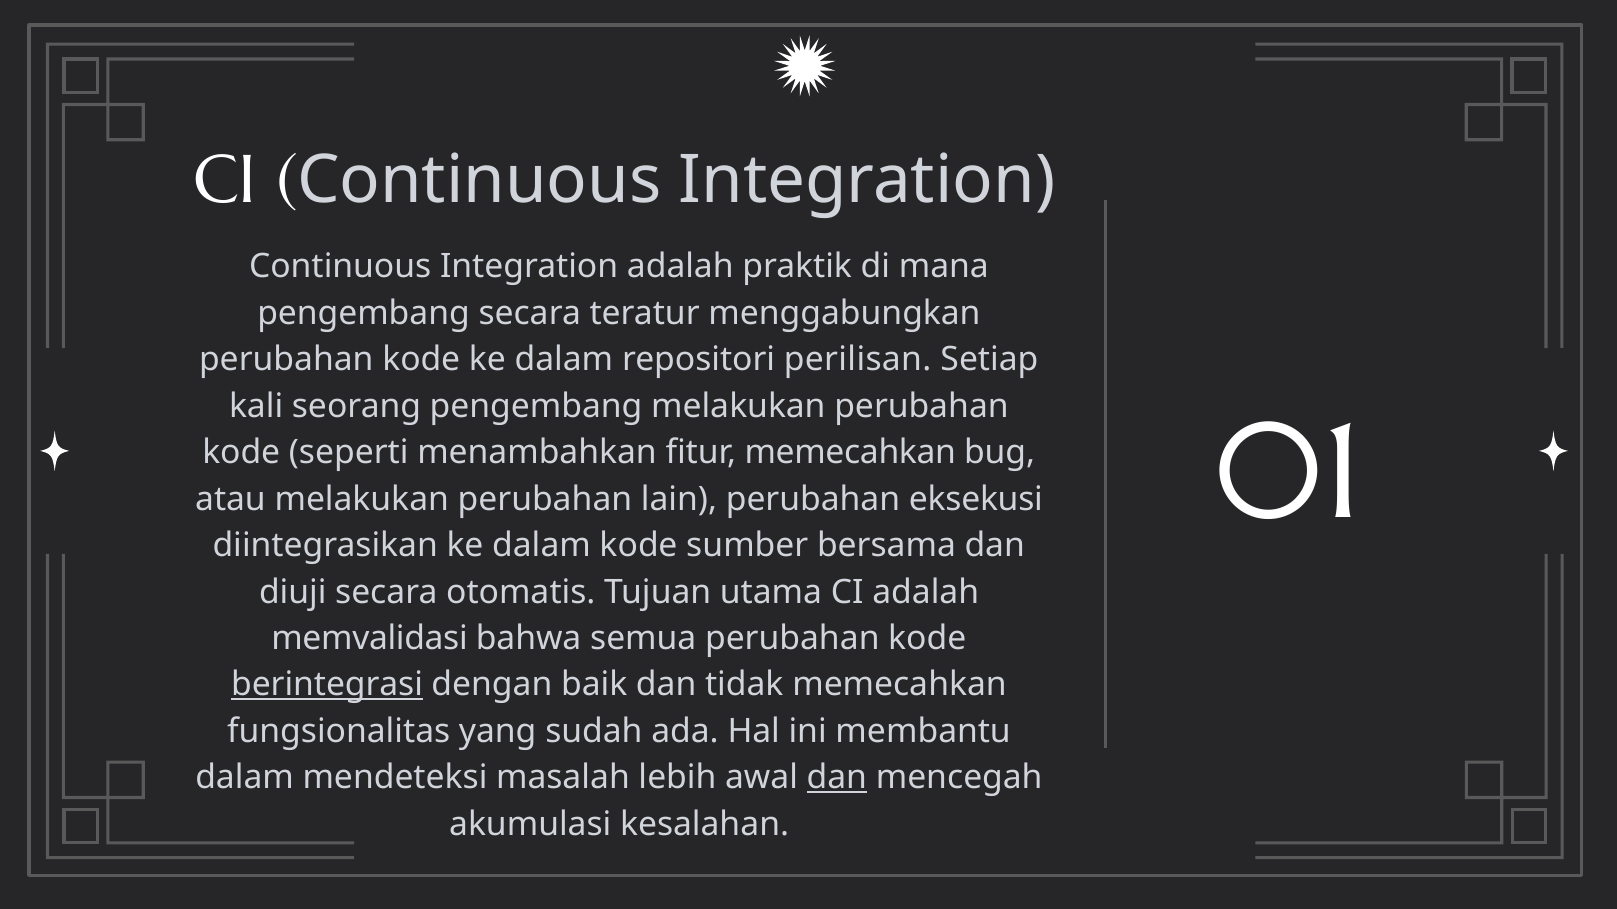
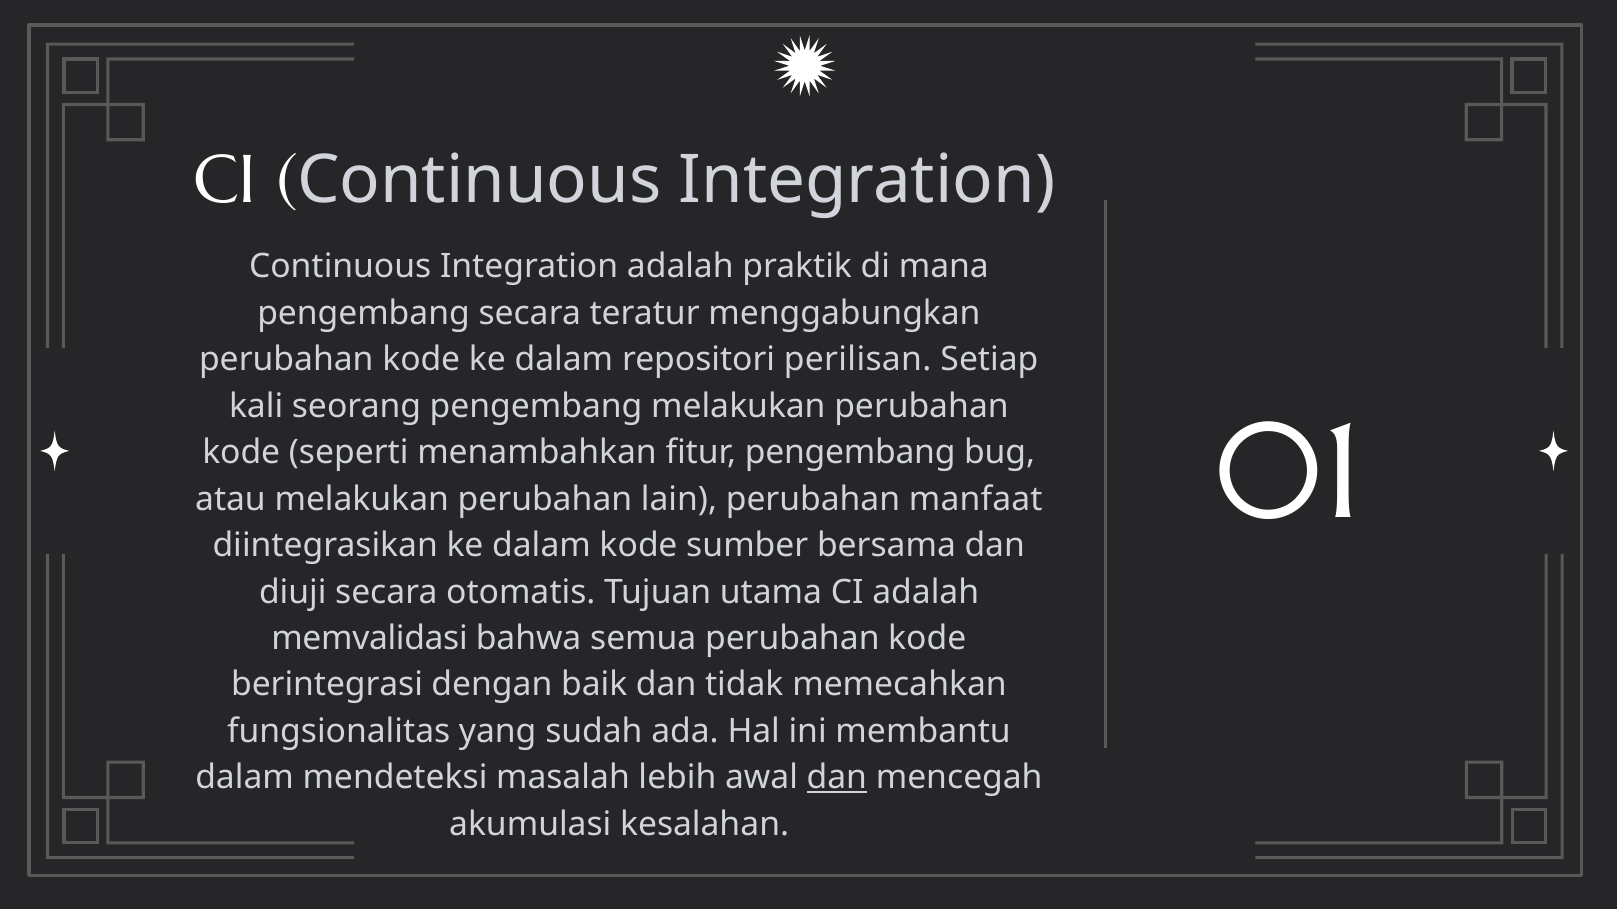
fitur memecahkan: memecahkan -> pengembang
eksekusi: eksekusi -> manfaat
berintegrasi underline: present -> none
